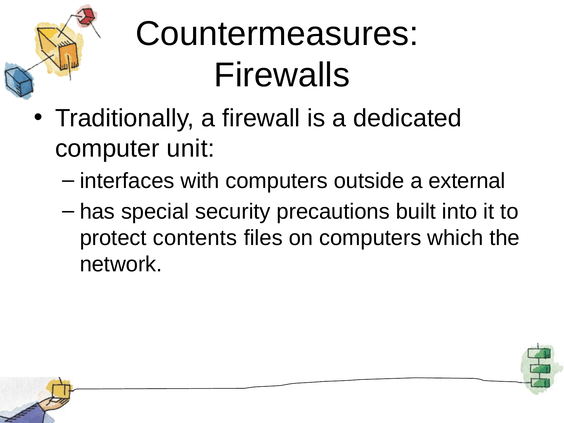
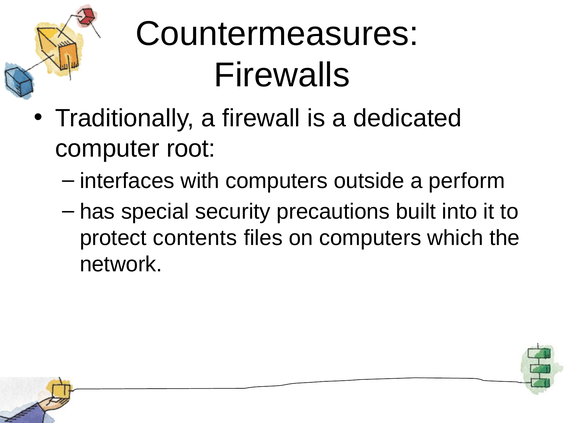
unit: unit -> root
external: external -> perform
